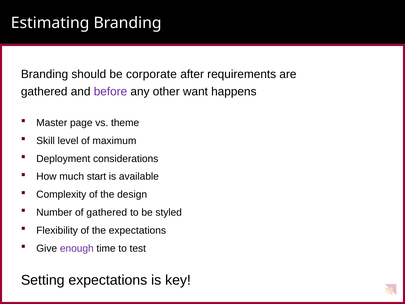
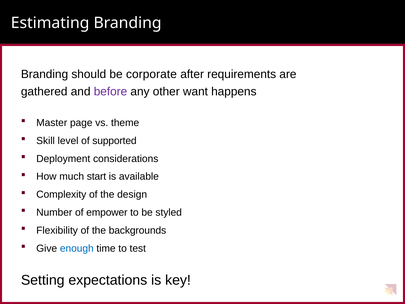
maximum: maximum -> supported
of gathered: gathered -> empower
the expectations: expectations -> backgrounds
enough colour: purple -> blue
